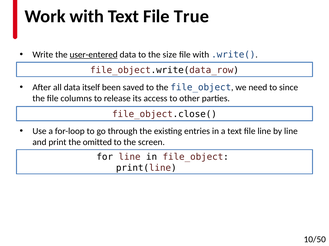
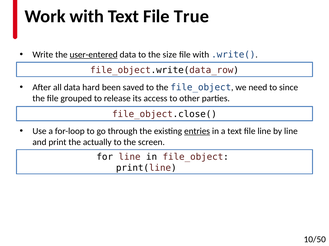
itself: itself -> hard
columns: columns -> grouped
entries underline: none -> present
omitted: omitted -> actually
